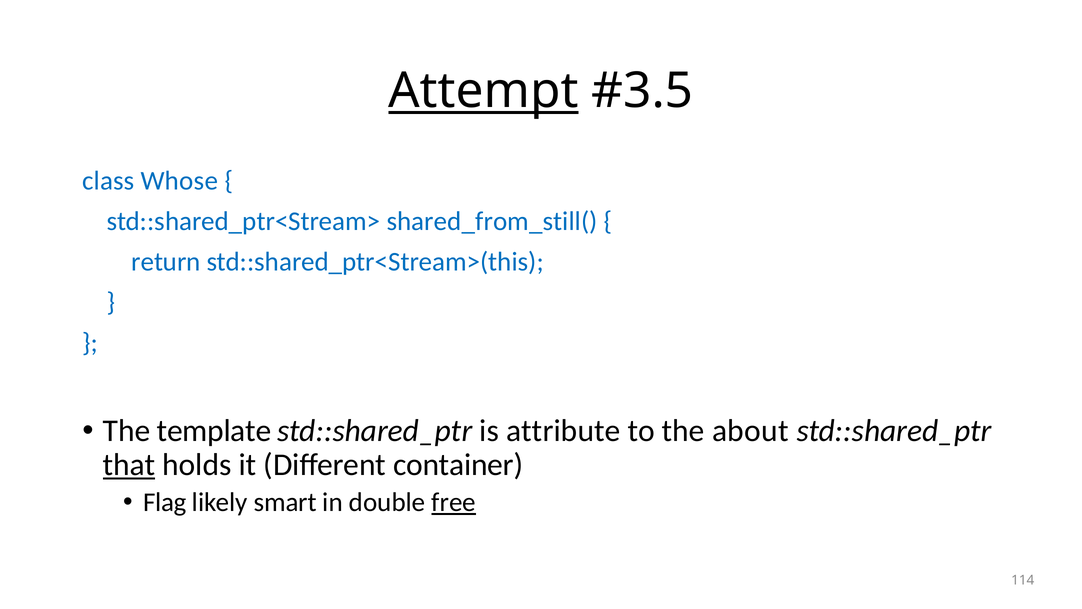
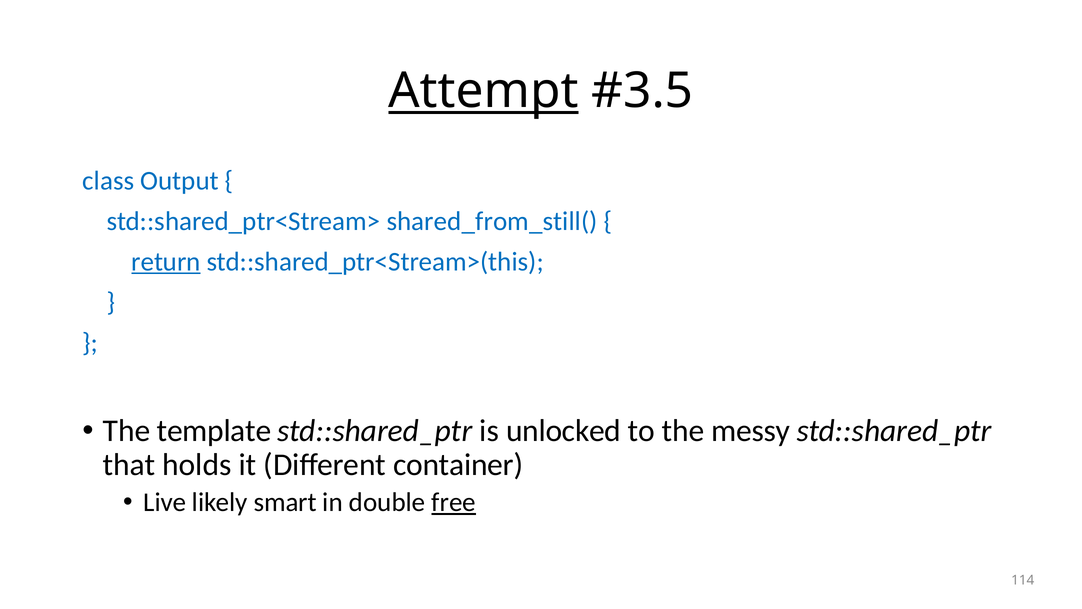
Whose: Whose -> Output
return underline: none -> present
attribute: attribute -> unlocked
about: about -> messy
that underline: present -> none
Flag: Flag -> Live
